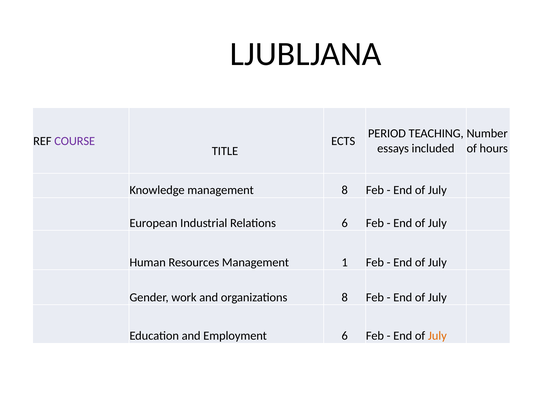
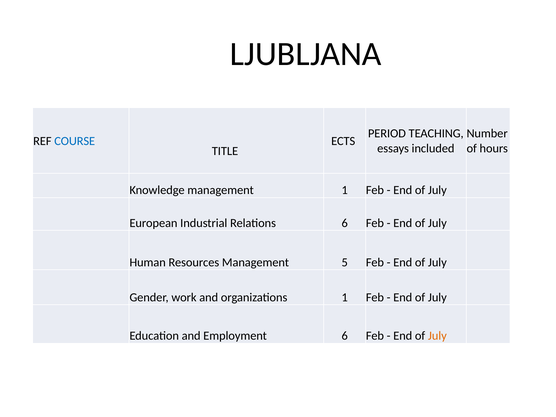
COURSE colour: purple -> blue
management 8: 8 -> 1
1: 1 -> 5
organizations 8: 8 -> 1
